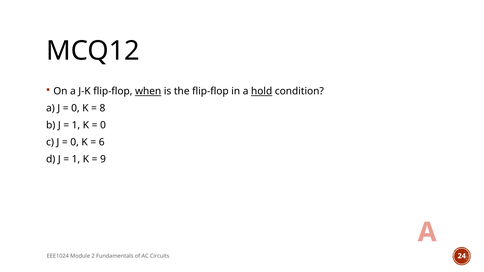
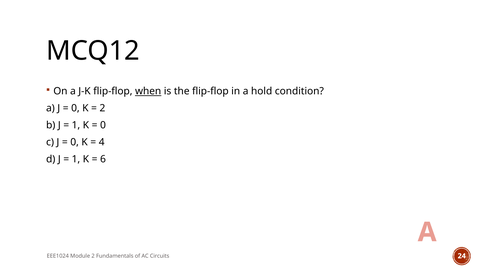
hold underline: present -> none
8 at (102, 108): 8 -> 2
6: 6 -> 4
9: 9 -> 6
